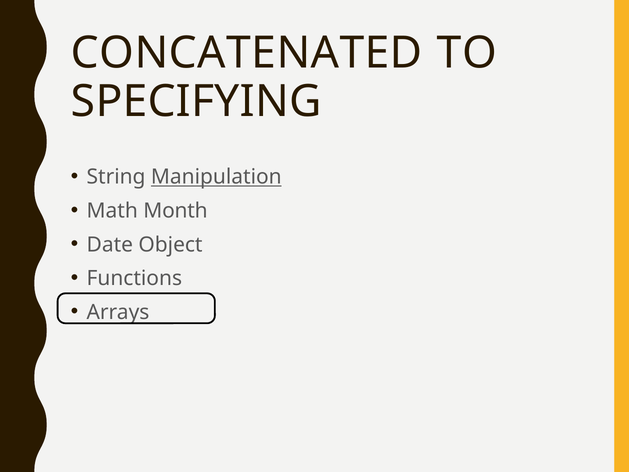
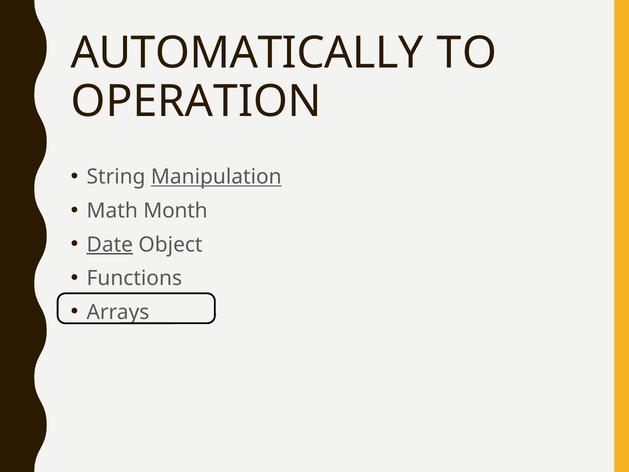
CONCATENATED: CONCATENATED -> AUTOMATICALLY
SPECIFYING: SPECIFYING -> OPERATION
Date underline: none -> present
